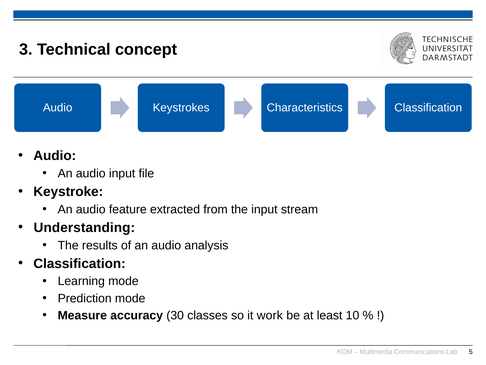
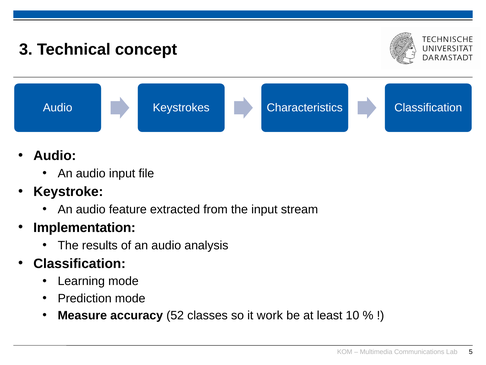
Understanding: Understanding -> Implementation
30: 30 -> 52
